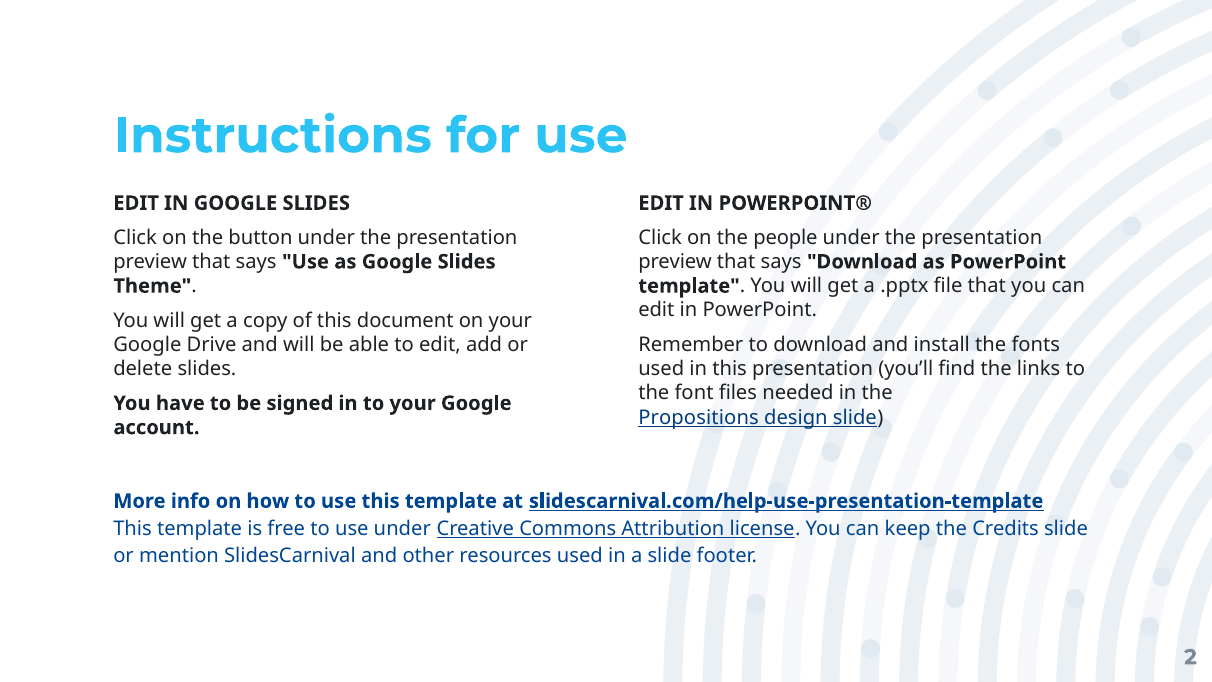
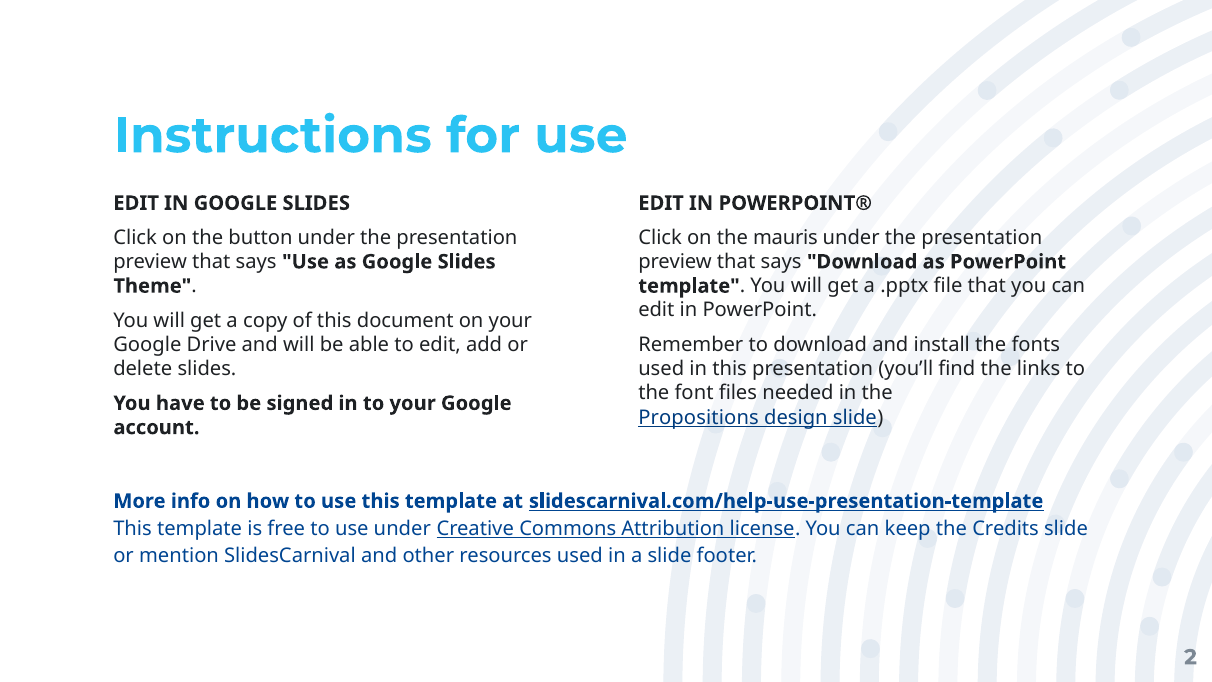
people: people -> mauris
